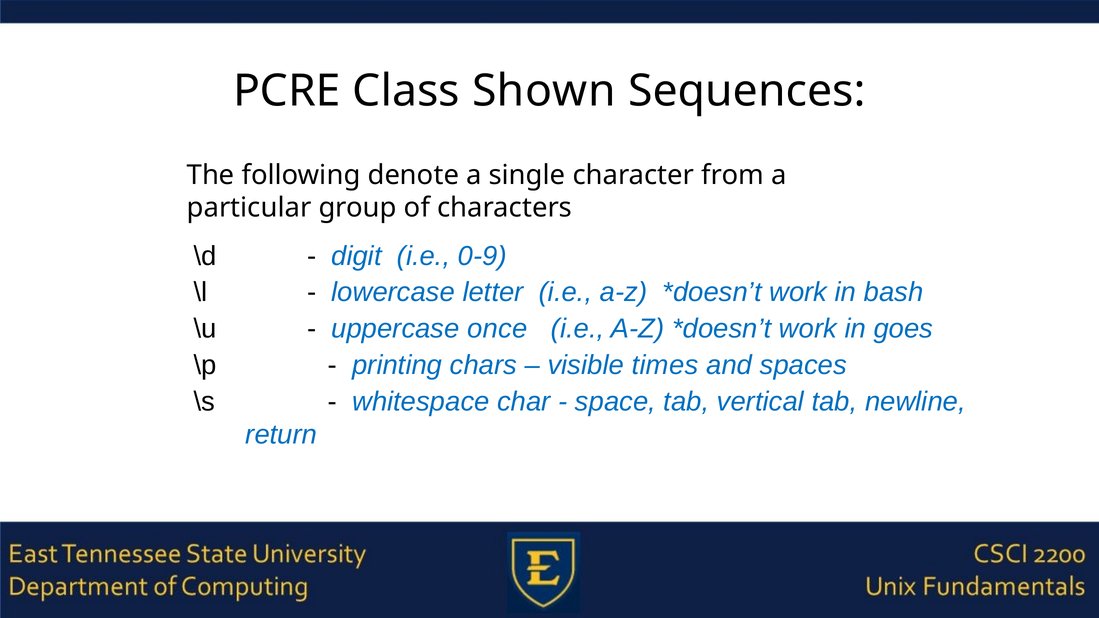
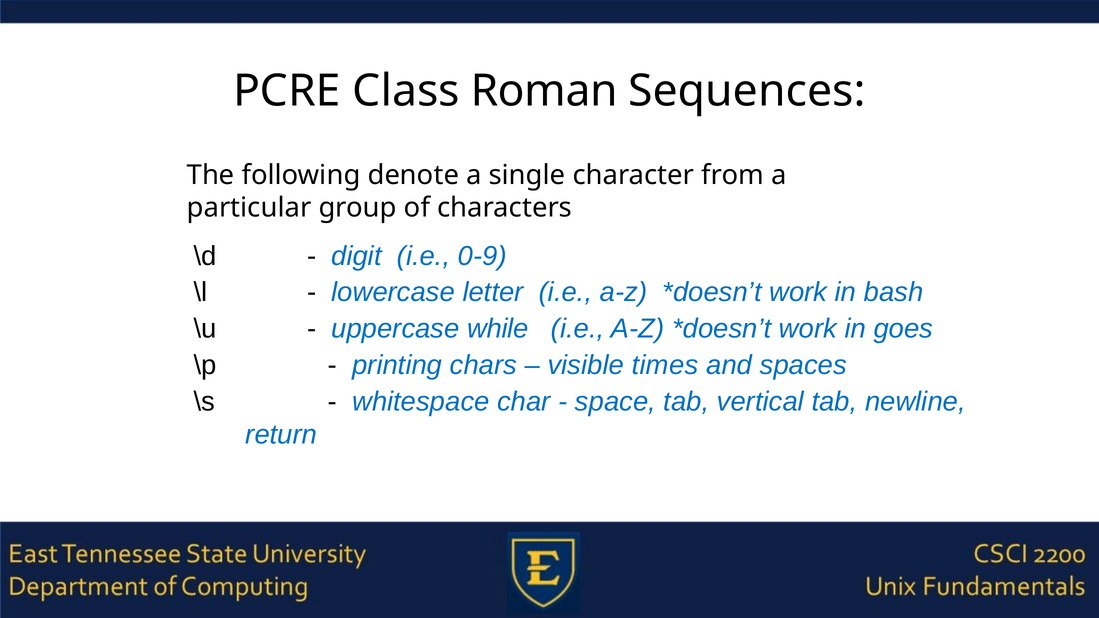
Shown: Shown -> Roman
once: once -> while
